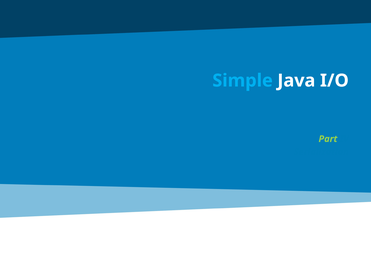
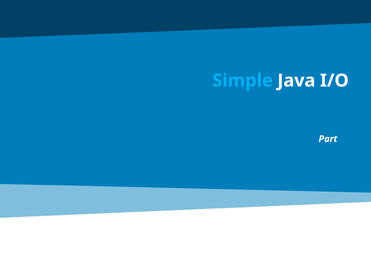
Part colour: light green -> white
